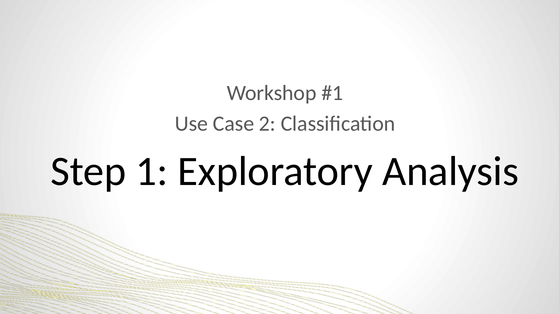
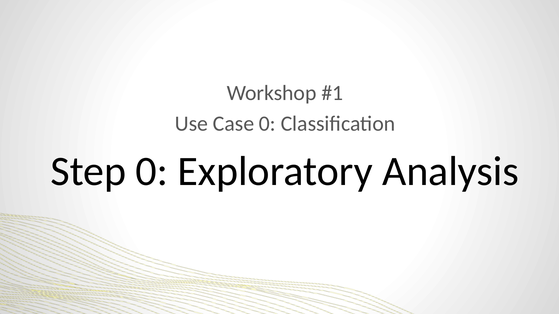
Case 2: 2 -> 0
Step 1: 1 -> 0
